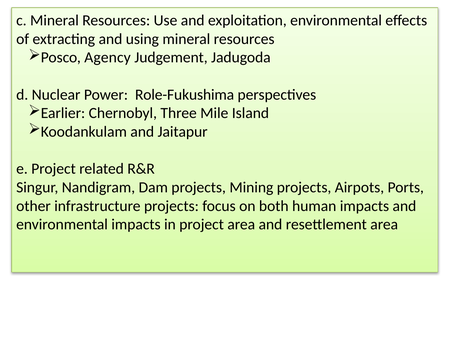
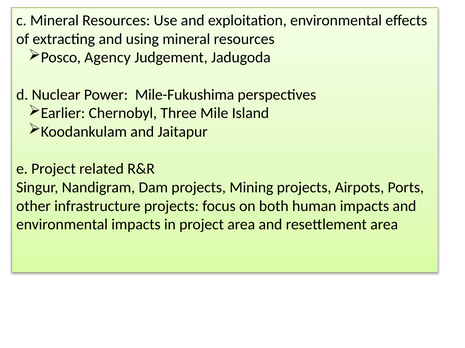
Role-Fukushima: Role-Fukushima -> Mile-Fukushima
